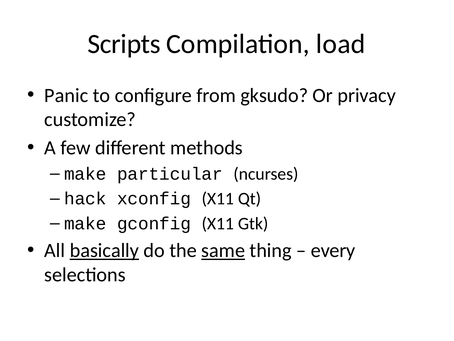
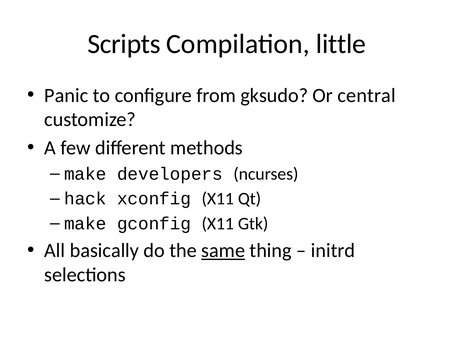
load: load -> little
privacy: privacy -> central
particular: particular -> developers
basically underline: present -> none
every: every -> initrd
